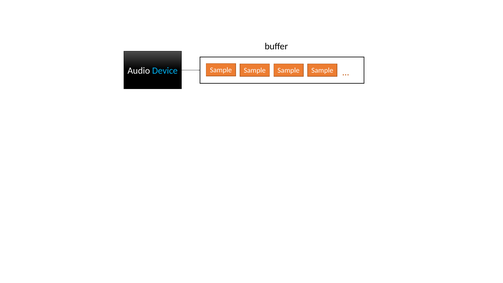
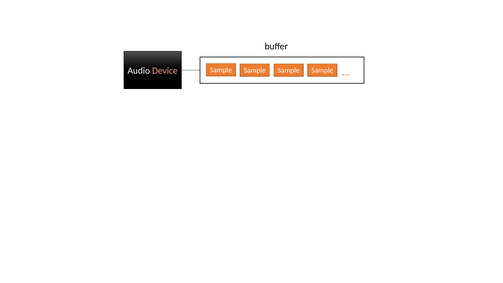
Device colour: light blue -> pink
